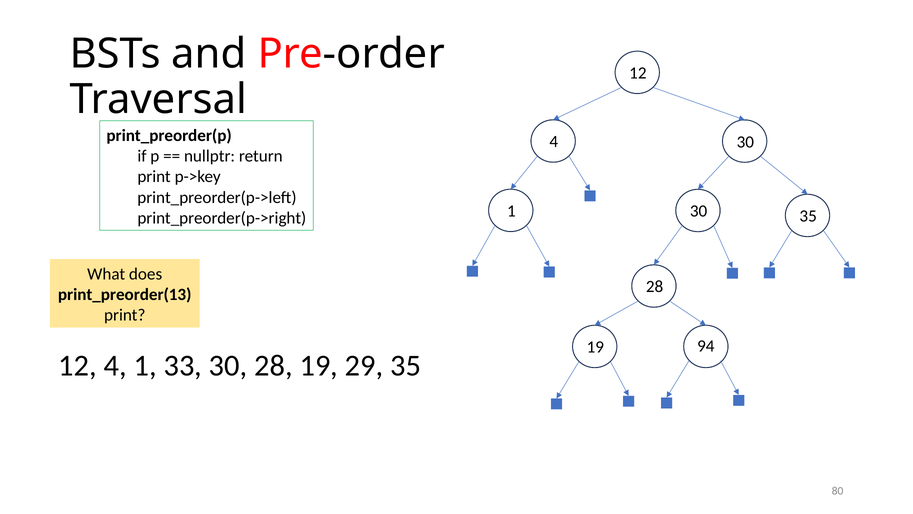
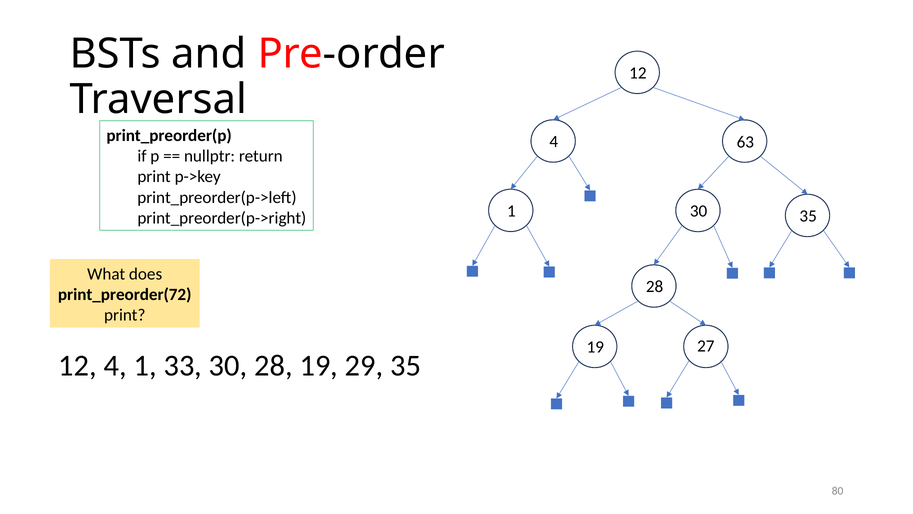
4 30: 30 -> 63
print_preorder(13: print_preorder(13 -> print_preorder(72
94: 94 -> 27
